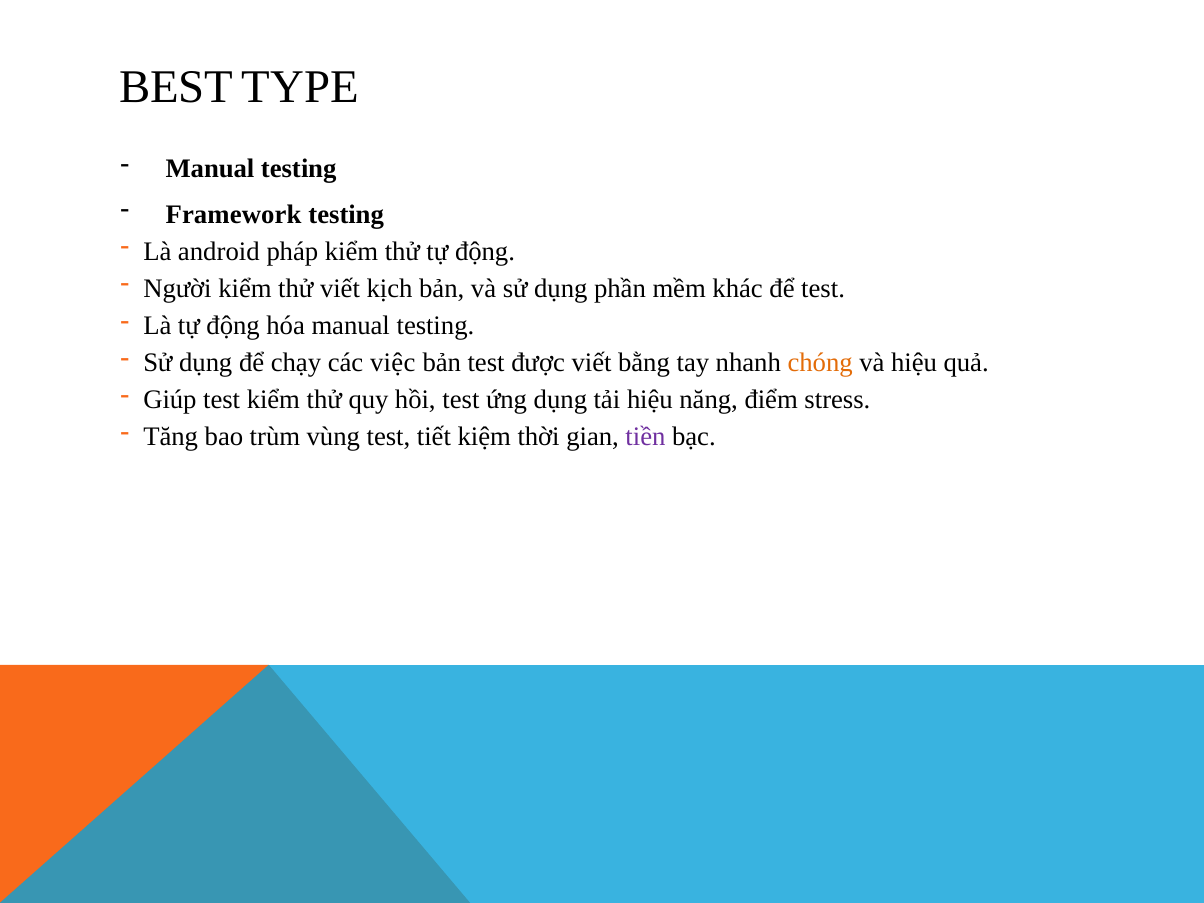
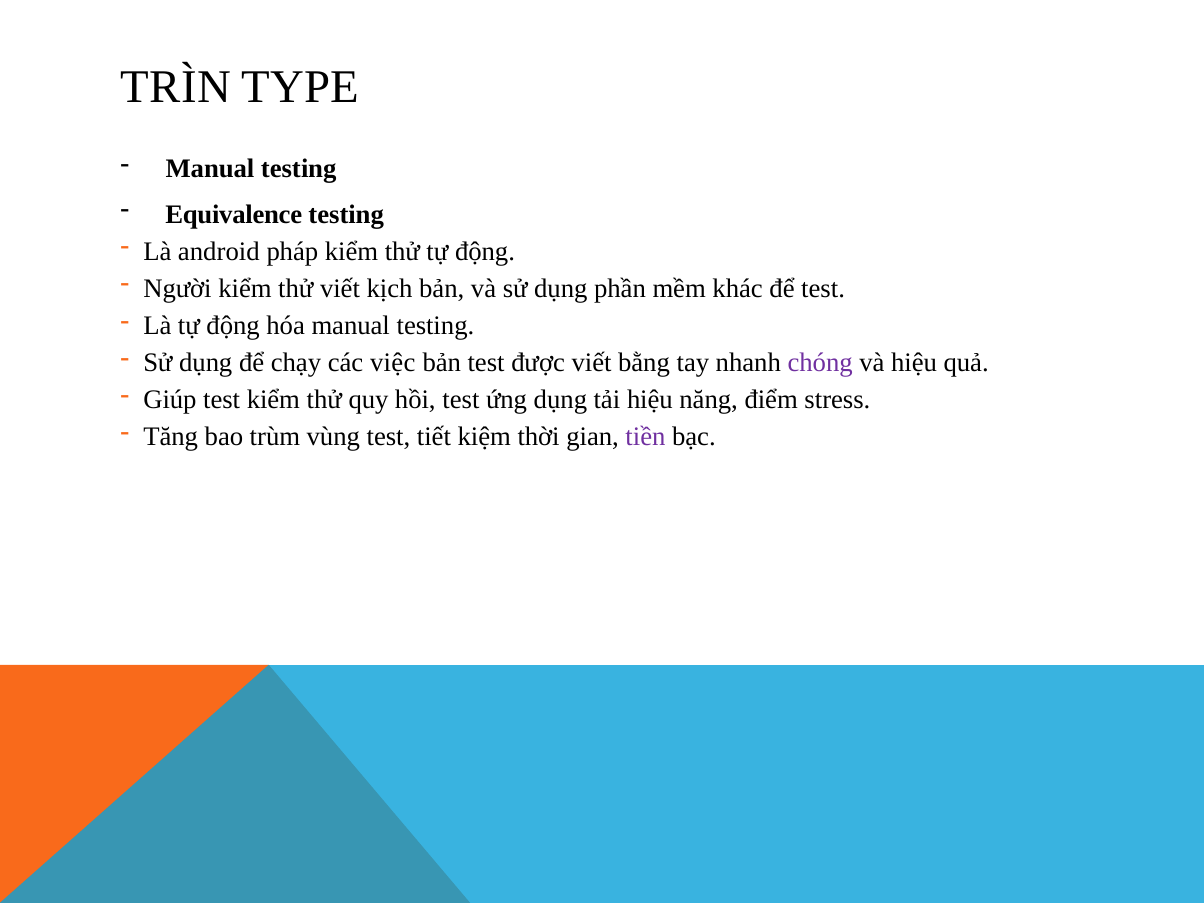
BEST: BEST -> TRÌN
Framework: Framework -> Equivalence
chóng colour: orange -> purple
